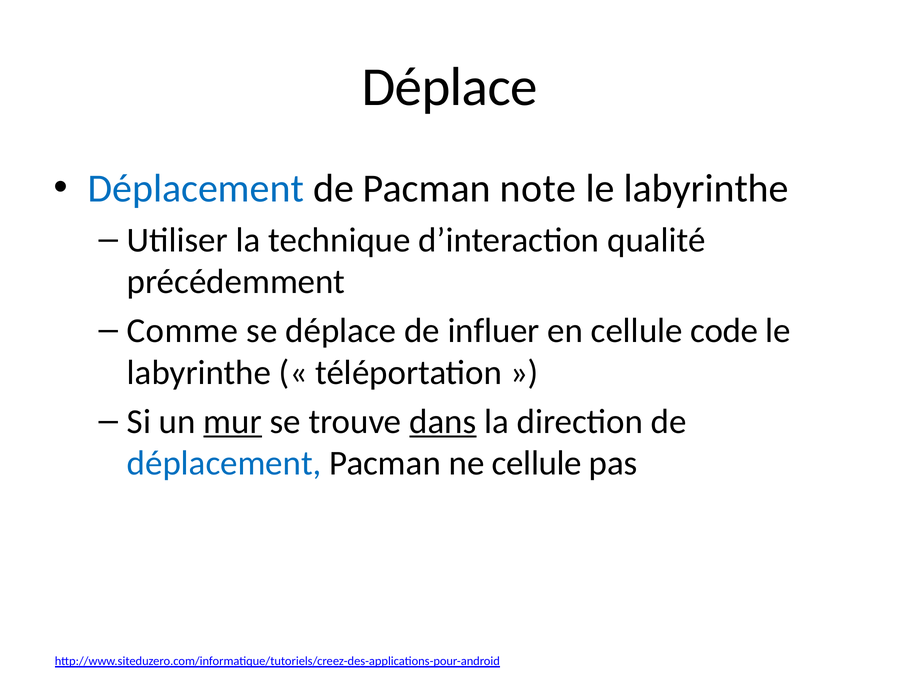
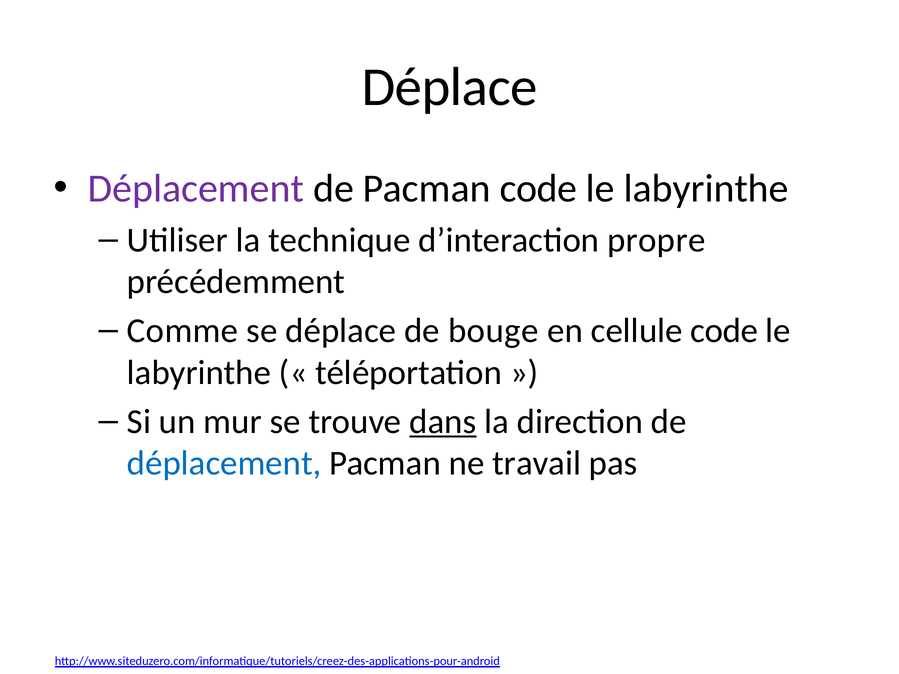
Déplacement at (196, 189) colour: blue -> purple
Pacman note: note -> code
qualité: qualité -> propre
influer: influer -> bouge
mur underline: present -> none
ne cellule: cellule -> travail
